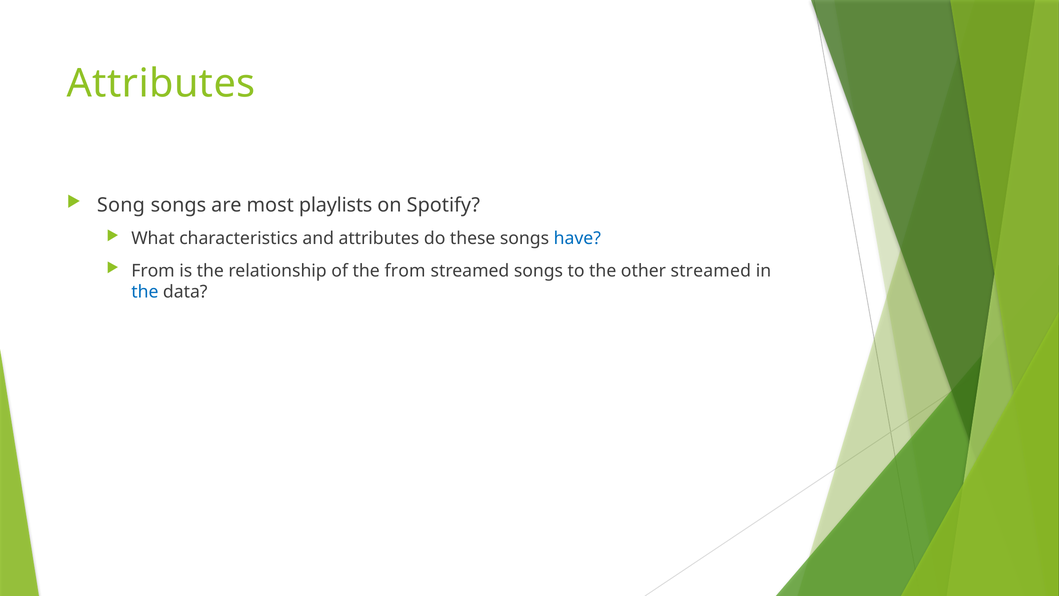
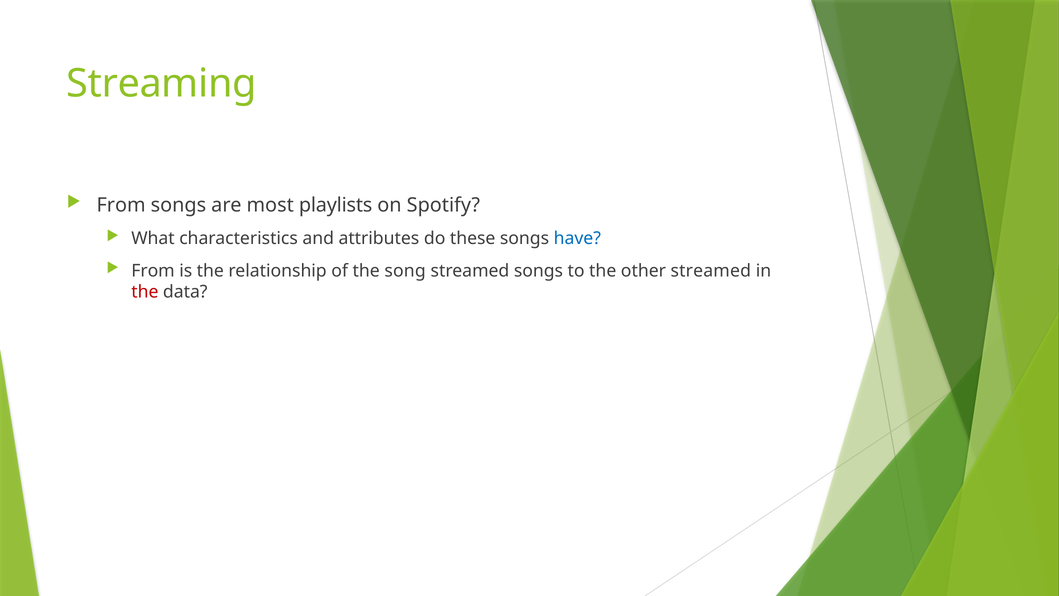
Attributes at (161, 84): Attributes -> Streaming
Song at (121, 205): Song -> From
the from: from -> song
the at (145, 292) colour: blue -> red
